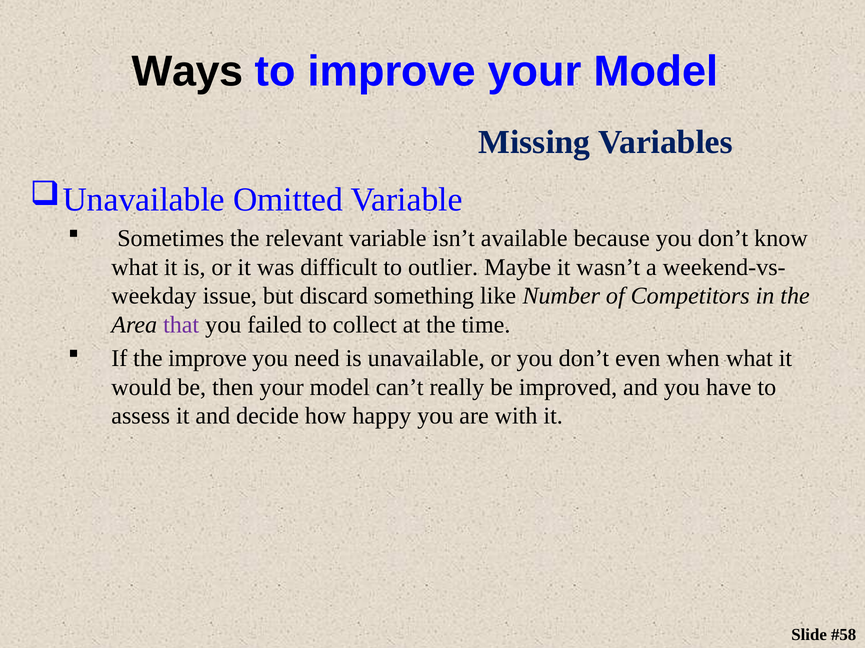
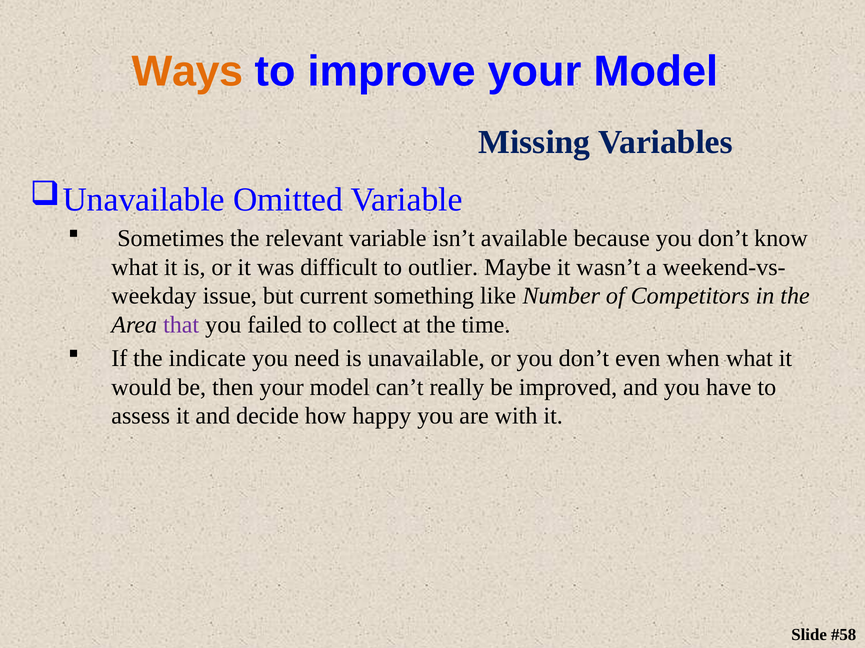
Ways colour: black -> orange
discard: discard -> current
the improve: improve -> indicate
